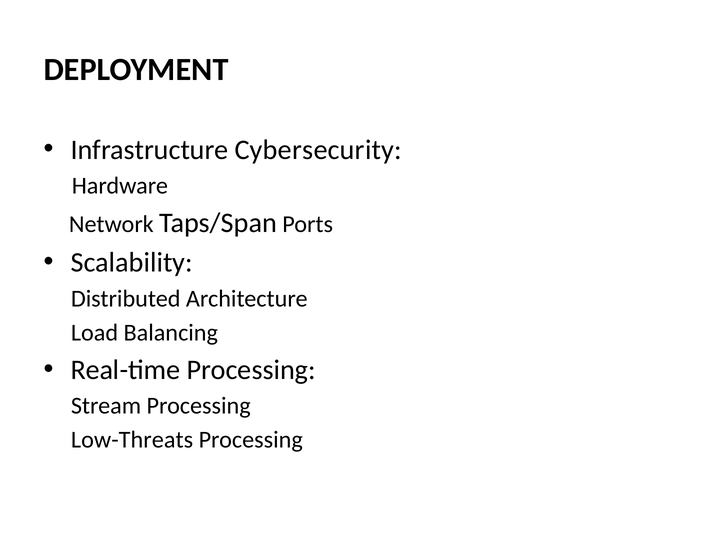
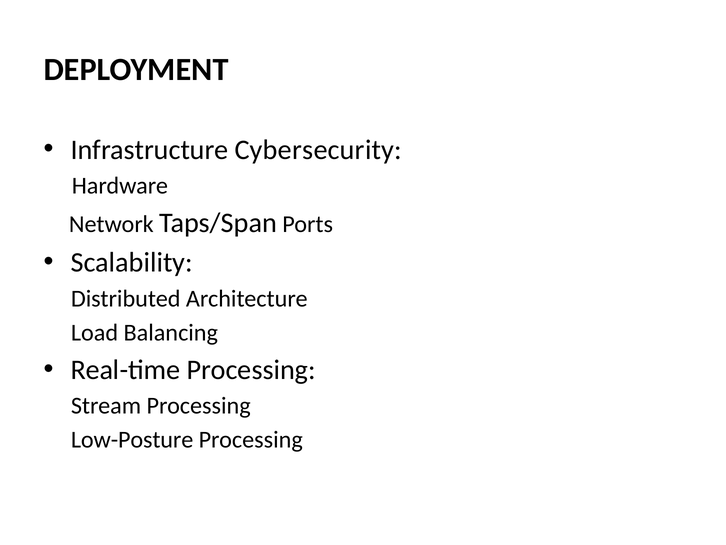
Low-Threats: Low-Threats -> Low-Posture
